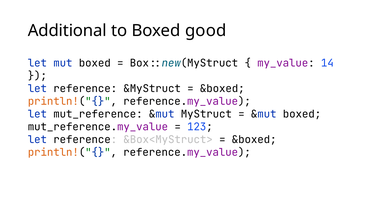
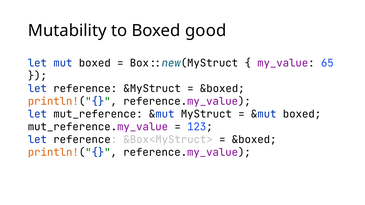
Additional: Additional -> Mutability
14: 14 -> 65
